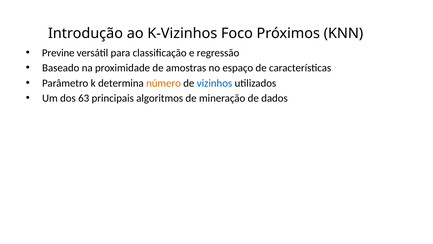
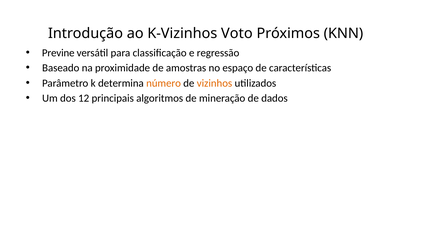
Foco: Foco -> Voto
vizinhos colour: blue -> orange
63: 63 -> 12
